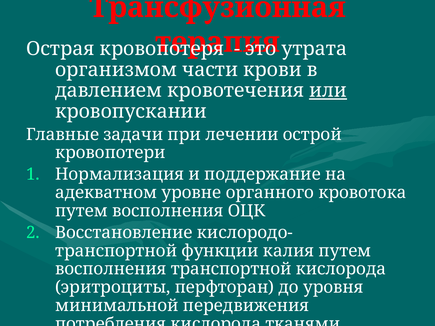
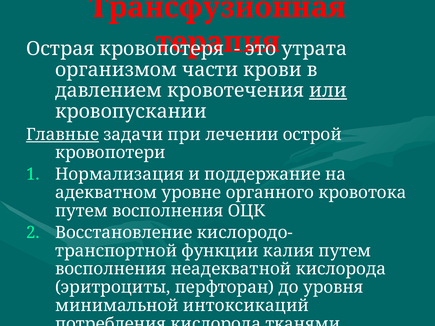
Главные underline: none -> present
восполнения транспортной: транспортной -> неадекватной
передвижения: передвижения -> интоксикаций
